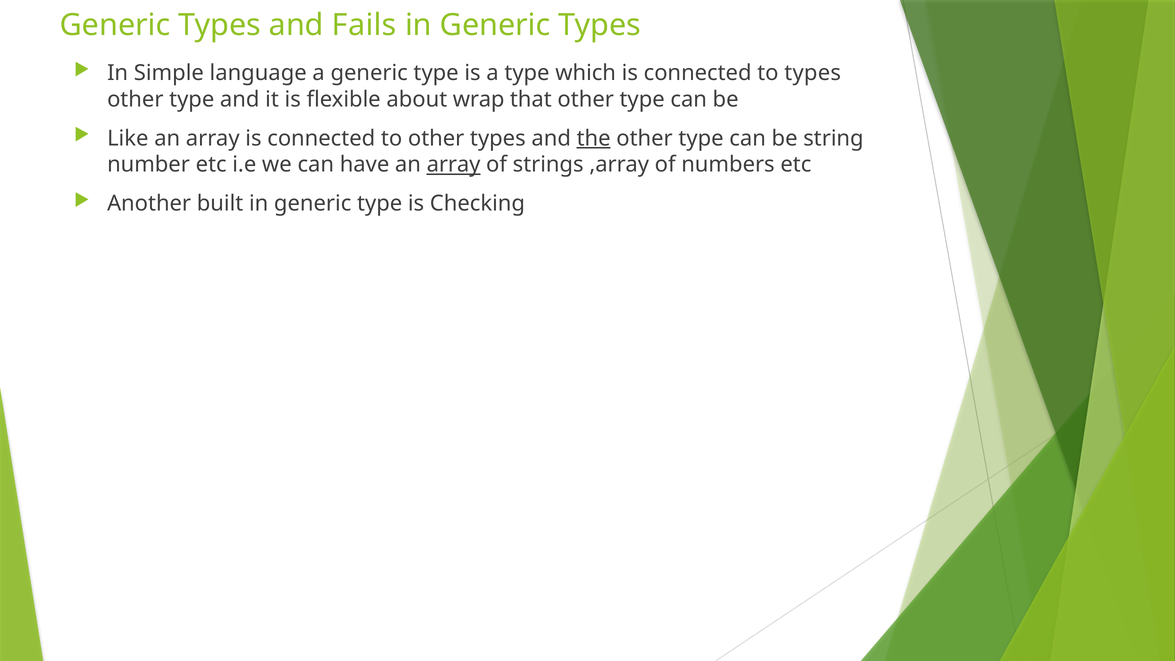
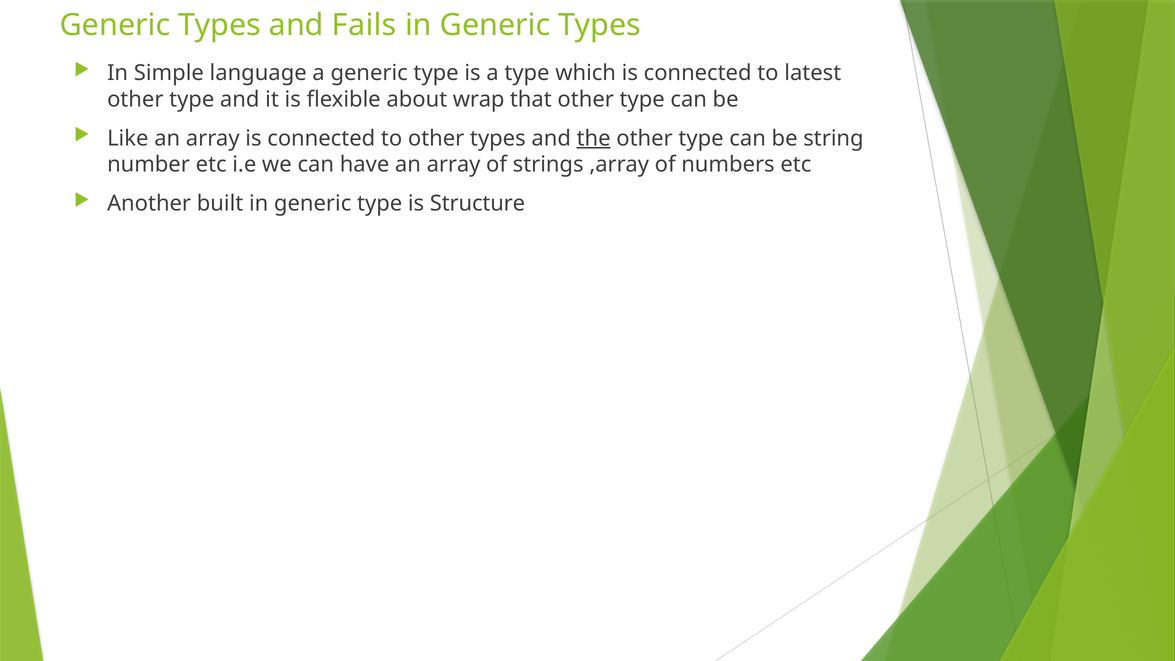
to types: types -> latest
array at (454, 165) underline: present -> none
Checking: Checking -> Structure
